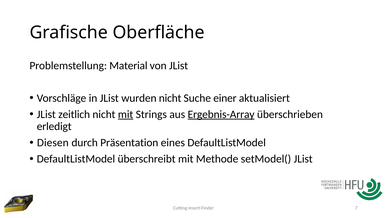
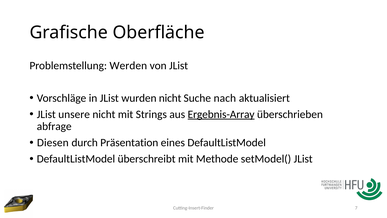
Material: Material -> Werden
einer: einer -> nach
zeitlich: zeitlich -> unsere
mit at (126, 114) underline: present -> none
erledigt: erledigt -> abfrage
